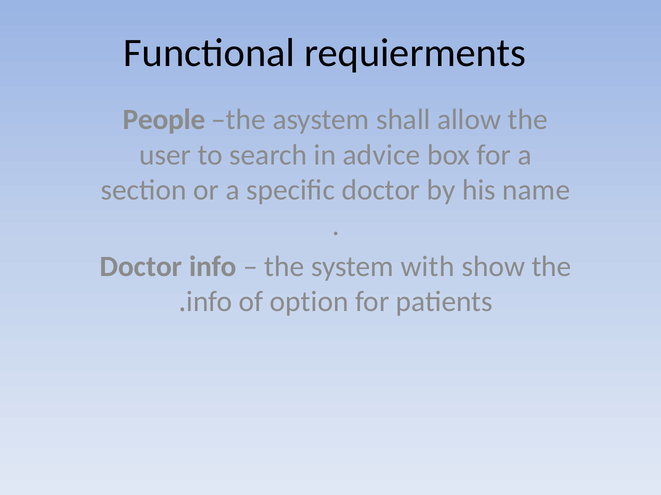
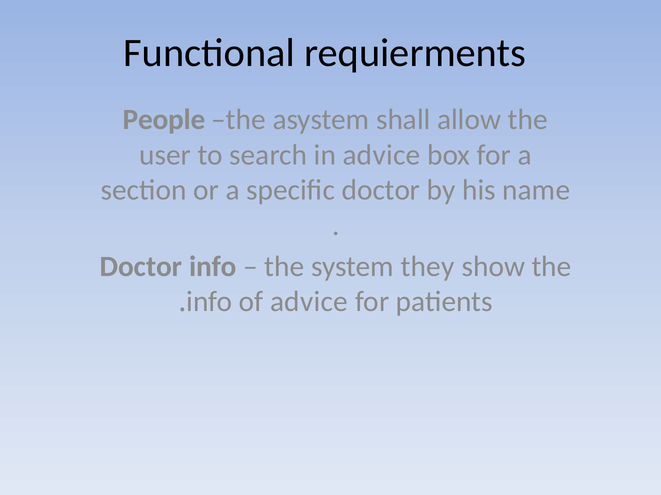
with: with -> they
of option: option -> advice
